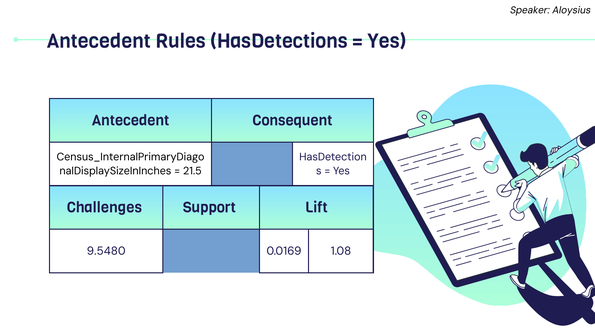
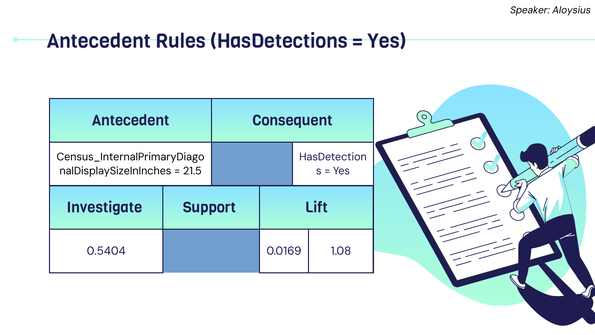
Challenges: Challenges -> Investigate
9.5480: 9.5480 -> 0.5404
